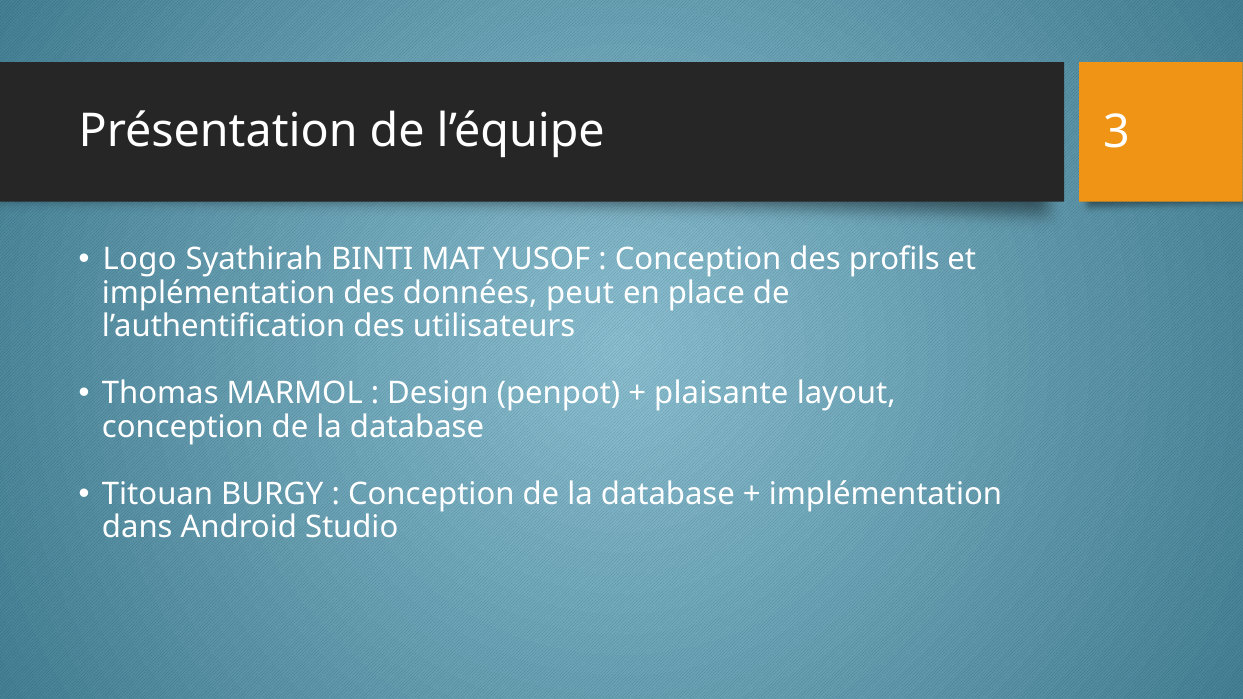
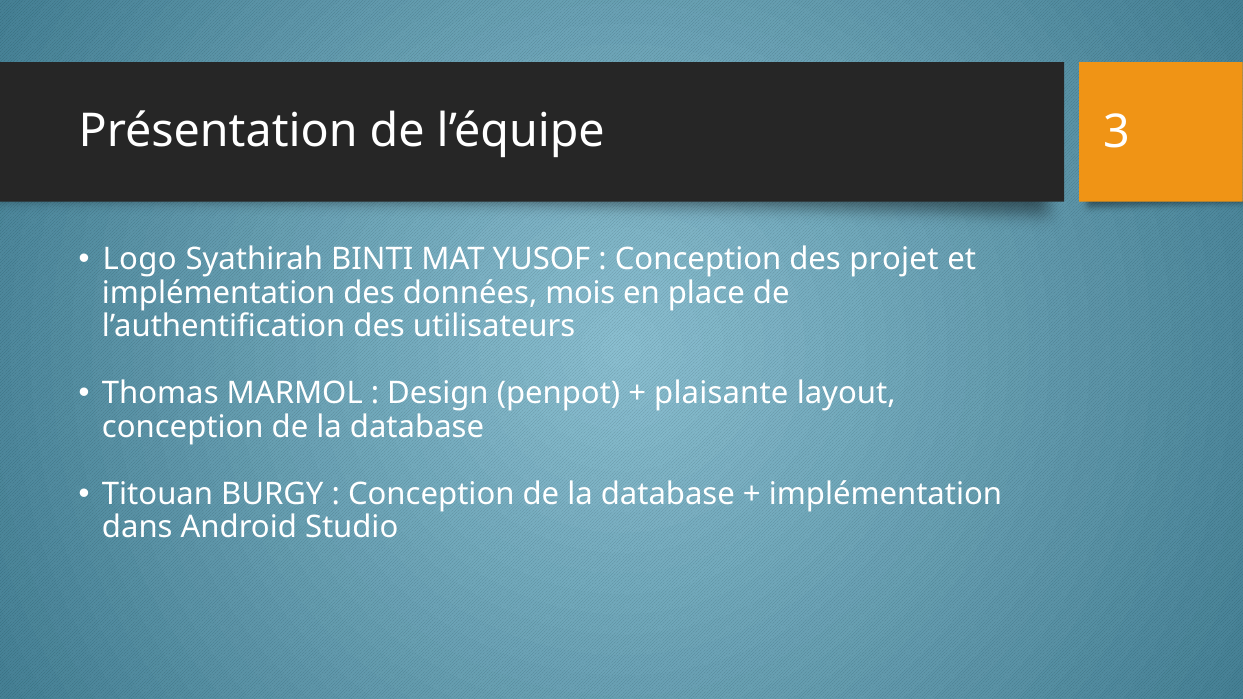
profils: profils -> projet
peut: peut -> mois
